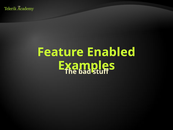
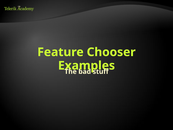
Enabled: Enabled -> Chooser
